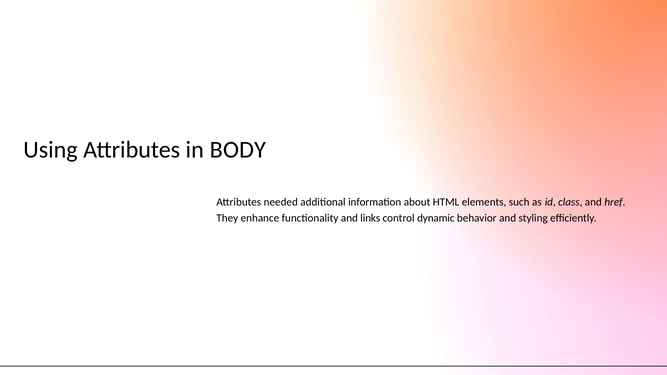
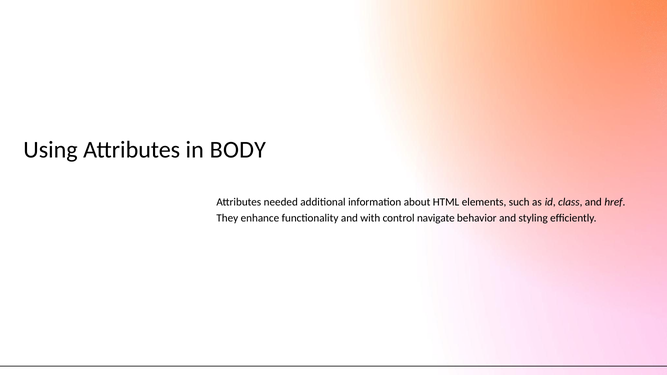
links: links -> with
dynamic: dynamic -> navigate
